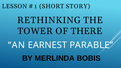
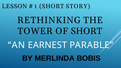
OF THERE: THERE -> SHORT
